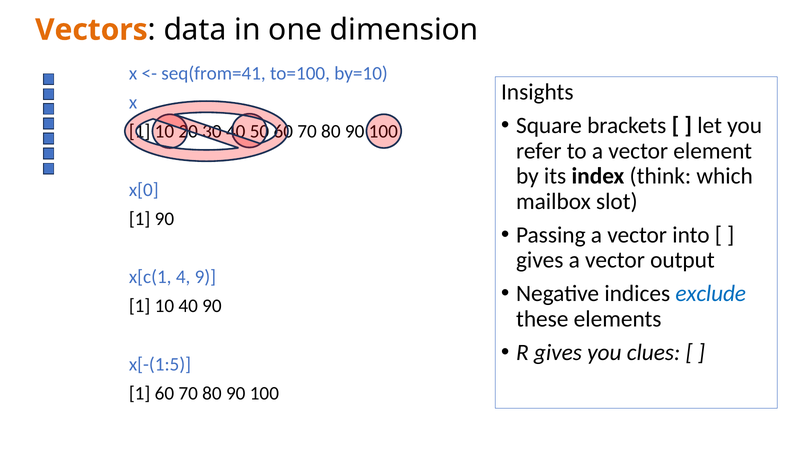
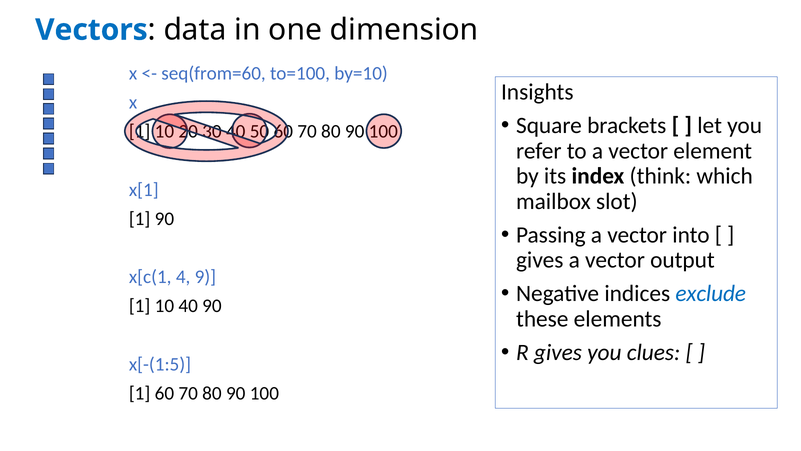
Vectors colour: orange -> blue
seq(from=41: seq(from=41 -> seq(from=60
x[0: x[0 -> x[1
